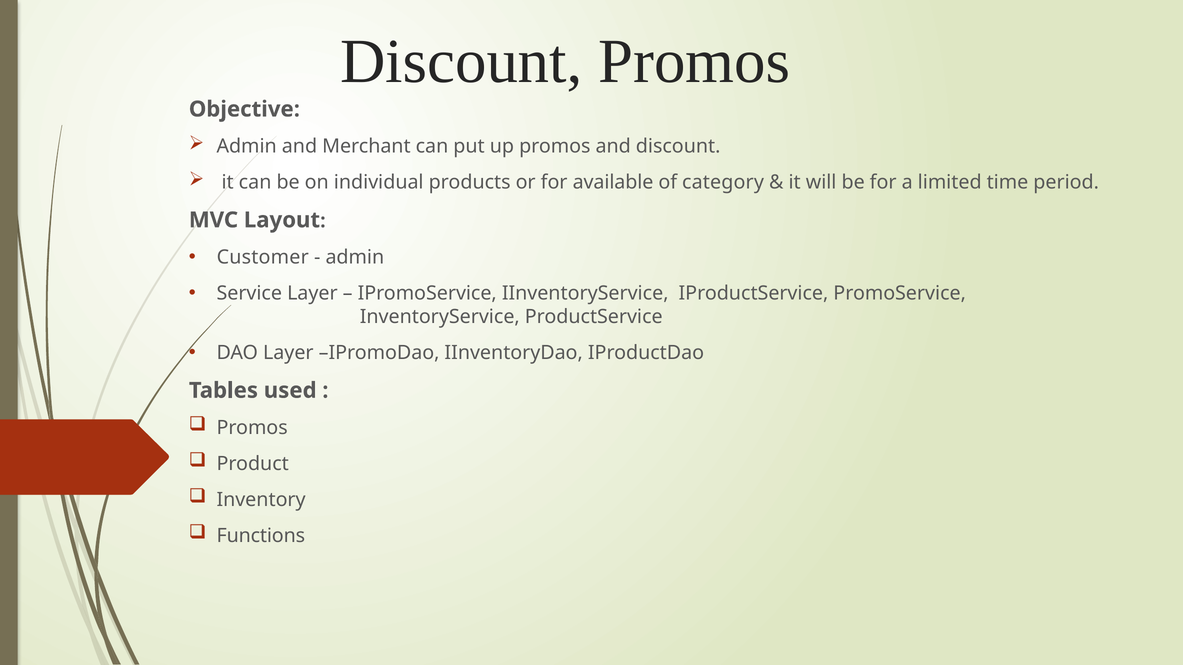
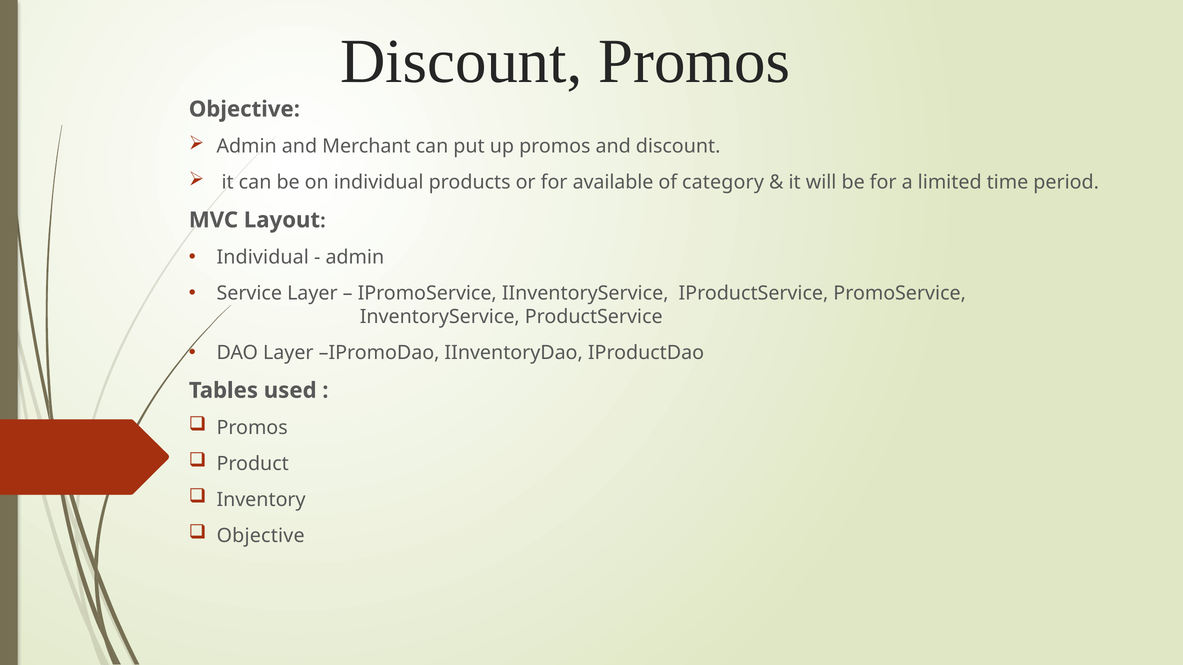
Customer at (263, 257): Customer -> Individual
Functions at (261, 536): Functions -> Objective
